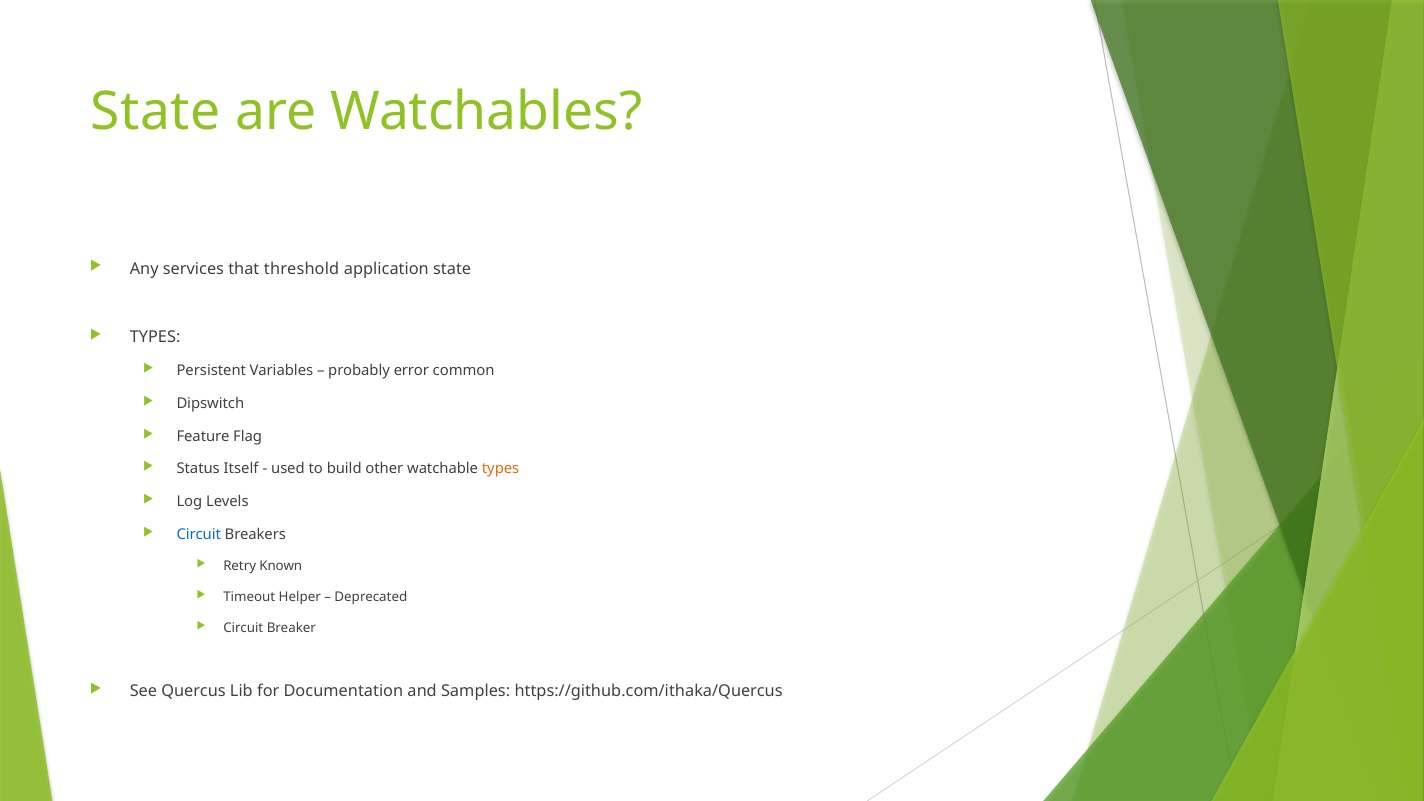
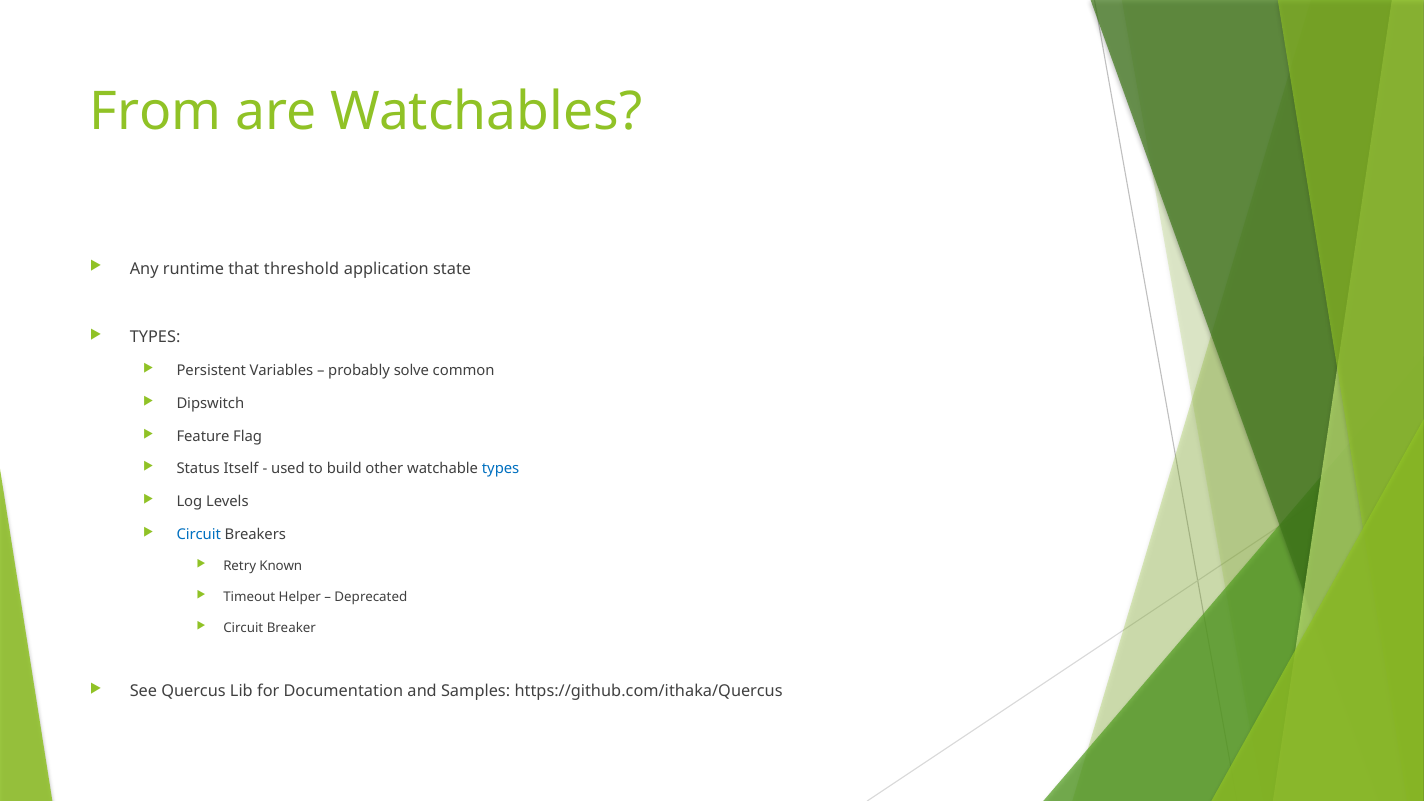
State at (155, 112): State -> From
services: services -> runtime
error: error -> solve
types at (501, 469) colour: orange -> blue
